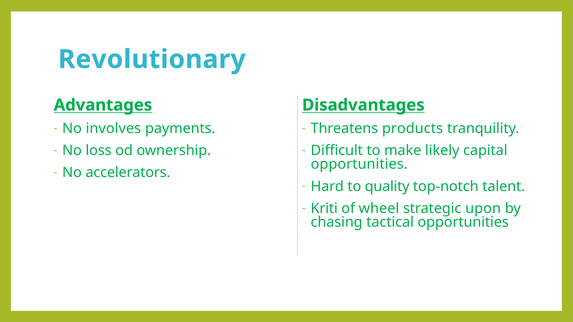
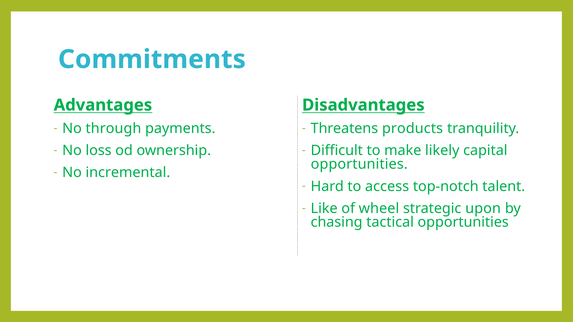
Revolutionary: Revolutionary -> Commitments
involves: involves -> through
accelerators: accelerators -> incremental
quality: quality -> access
Kriti: Kriti -> Like
